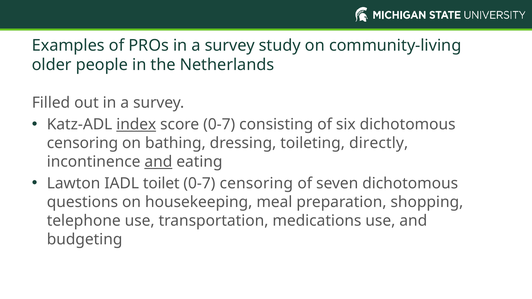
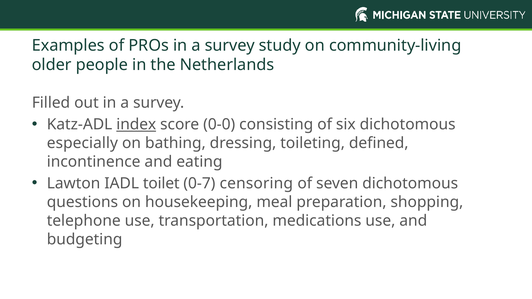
score 0-7: 0-7 -> 0-0
censoring at (82, 143): censoring -> especially
directly: directly -> defined
and at (158, 162) underline: present -> none
